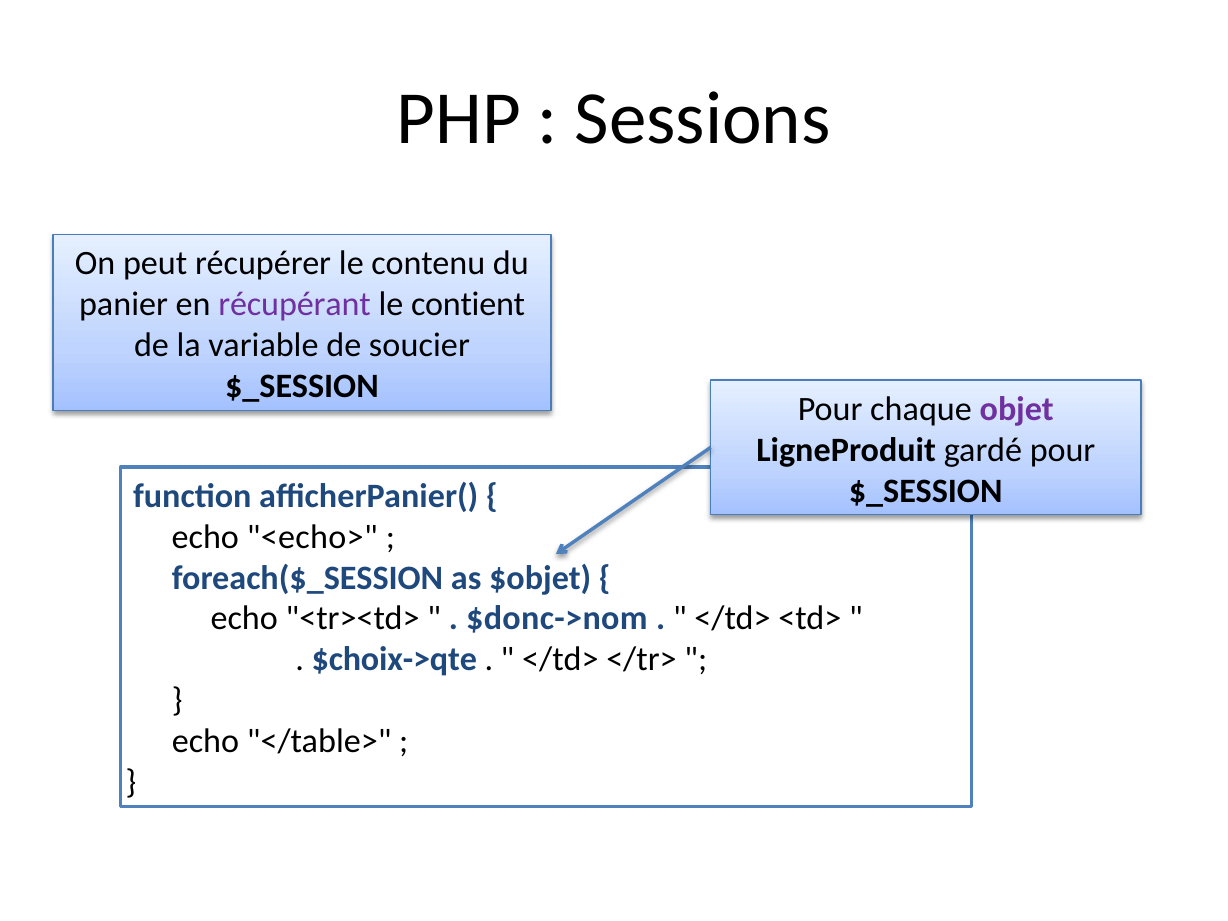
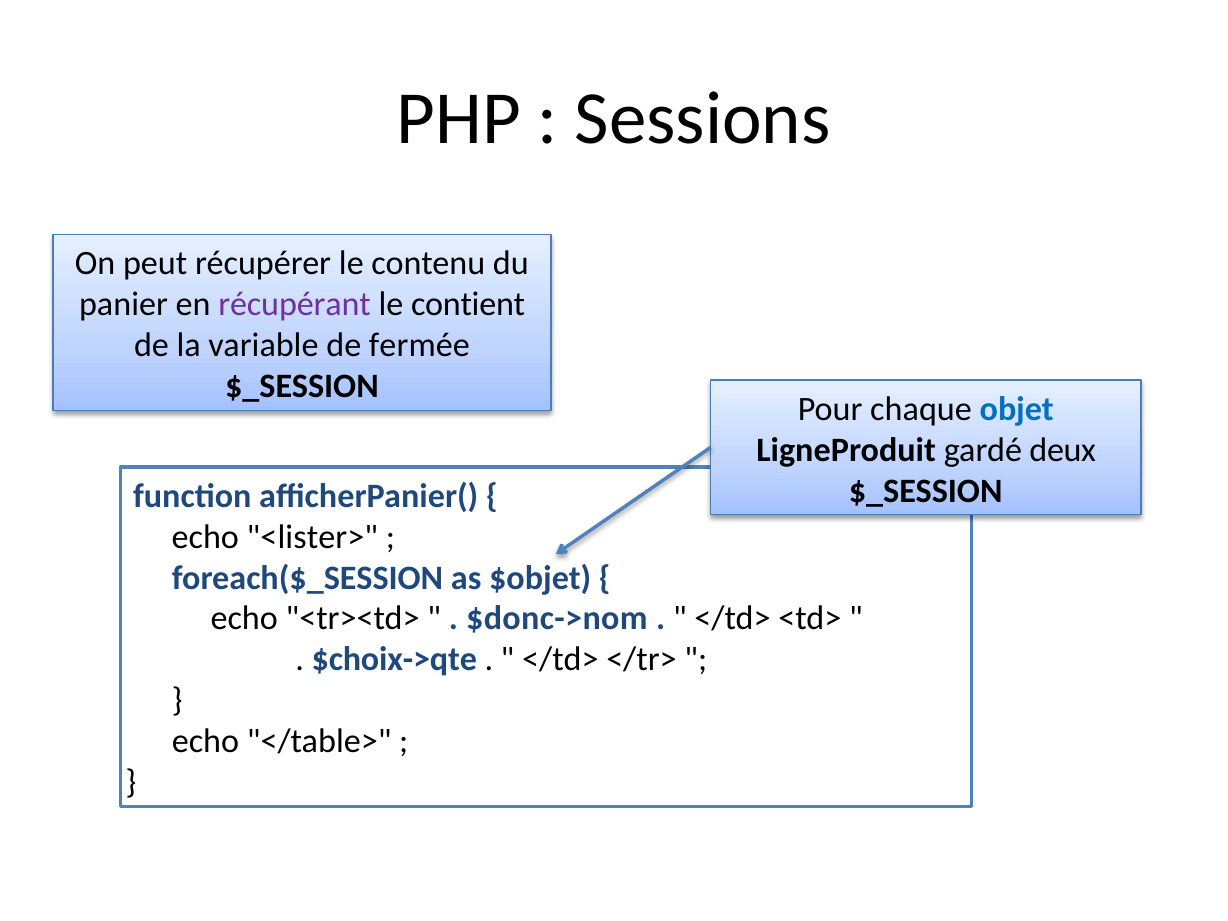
soucier: soucier -> fermée
objet colour: purple -> blue
gardé pour: pour -> deux
<echo>: <echo> -> <lister>
